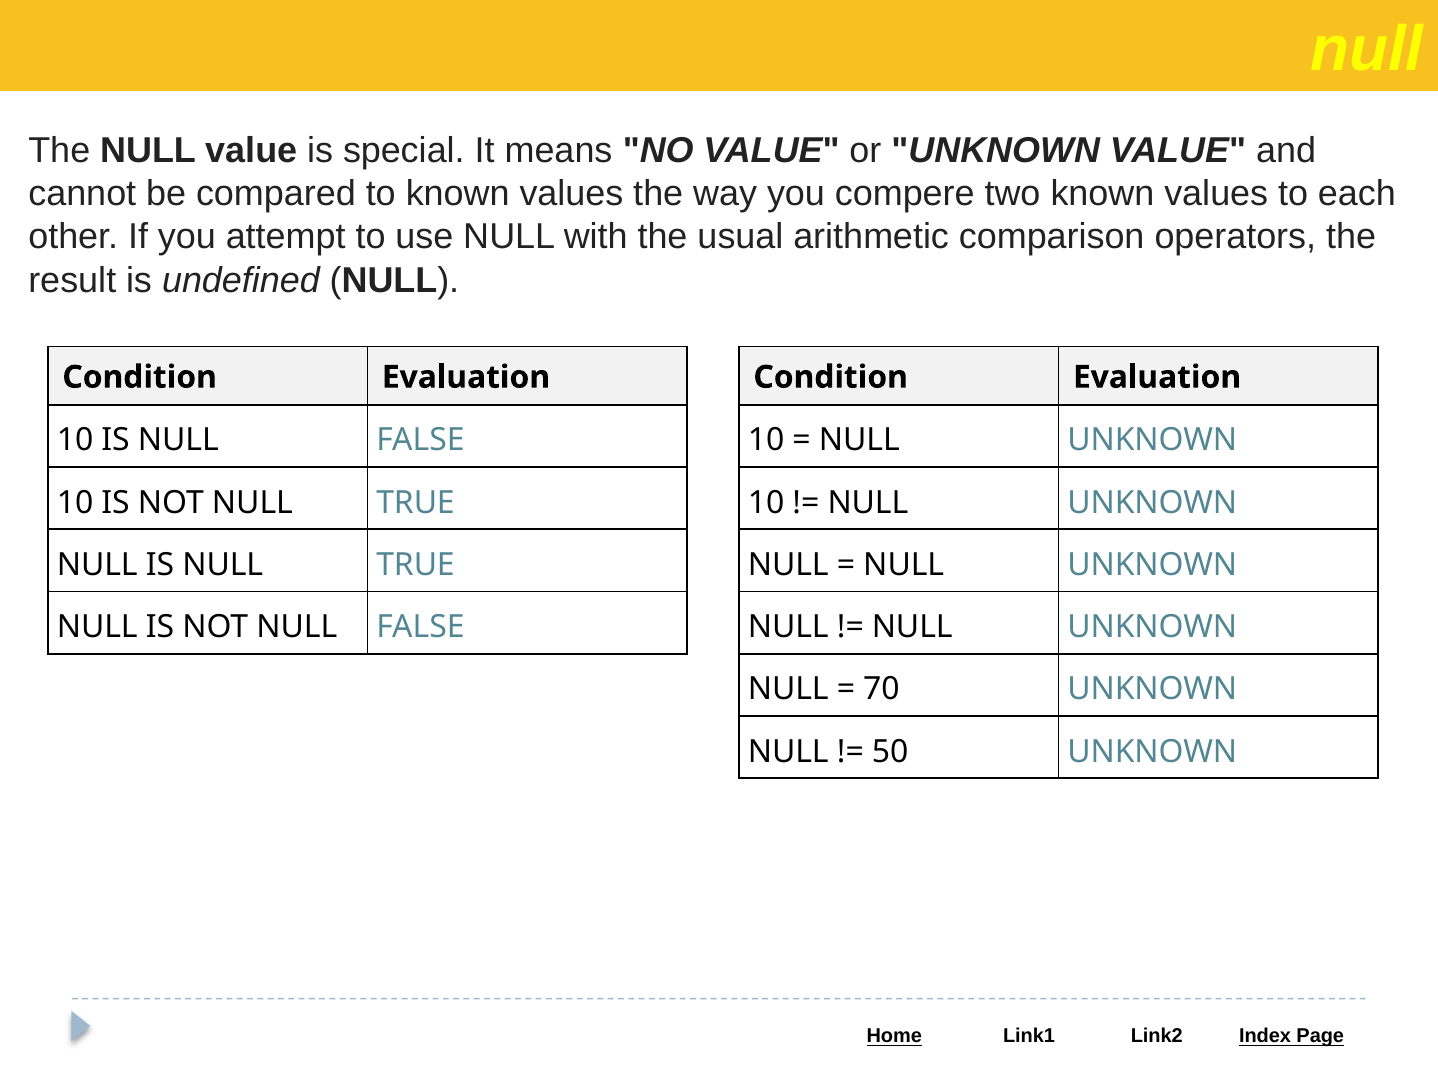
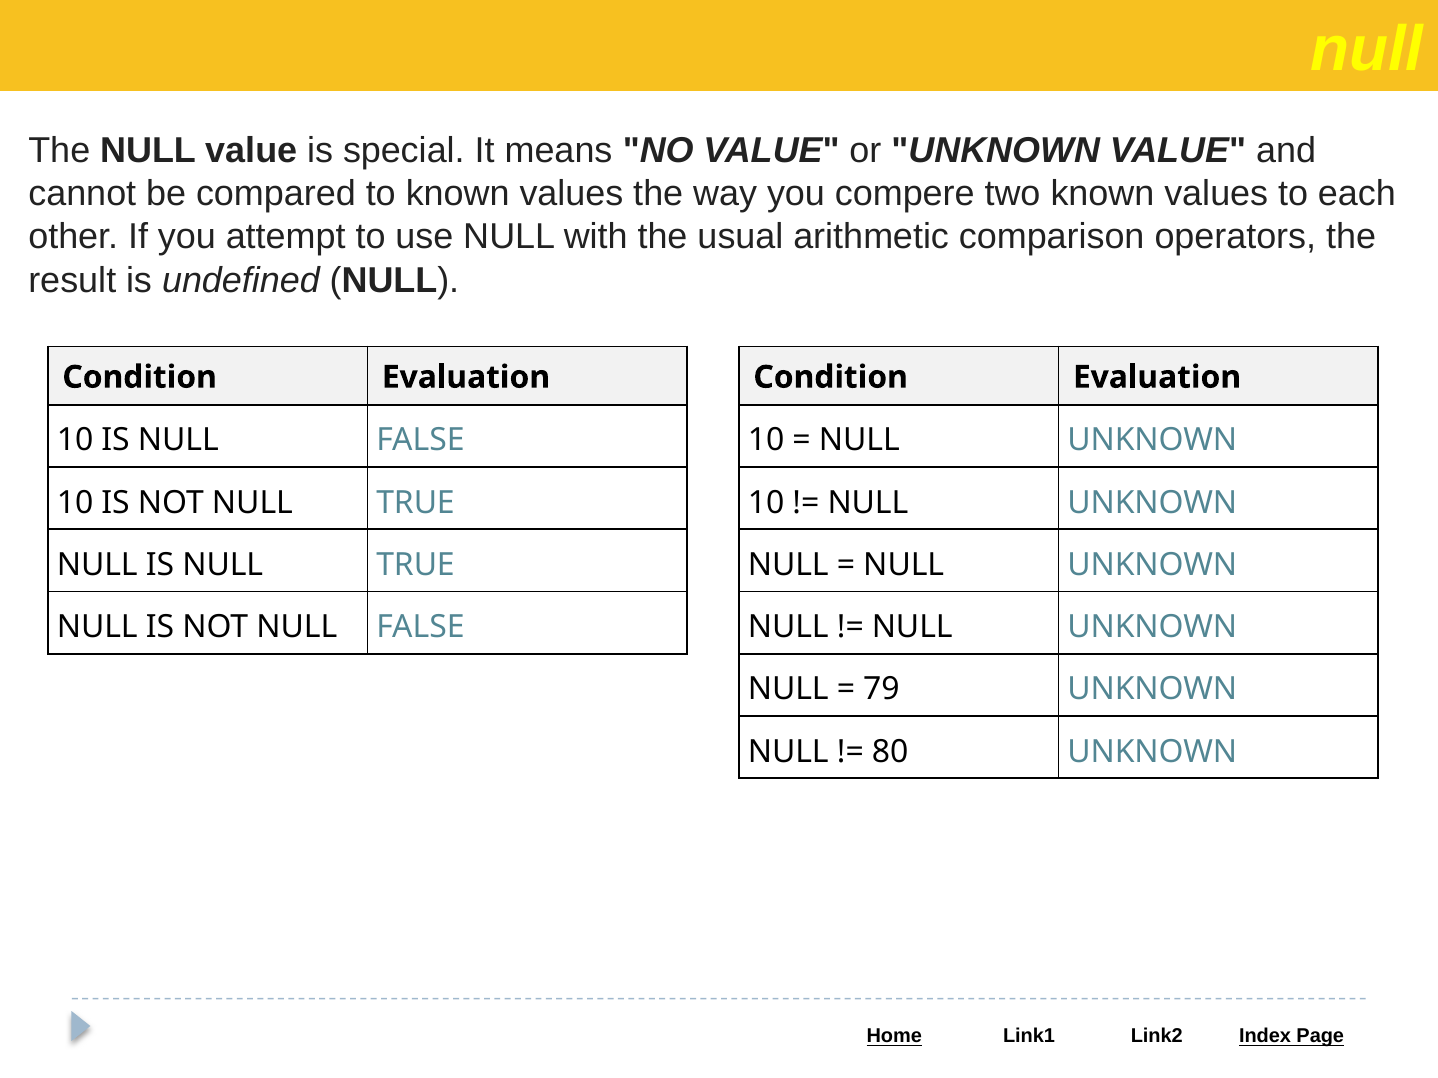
70: 70 -> 79
50: 50 -> 80
